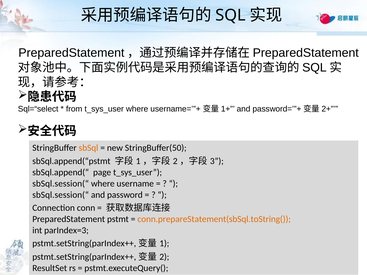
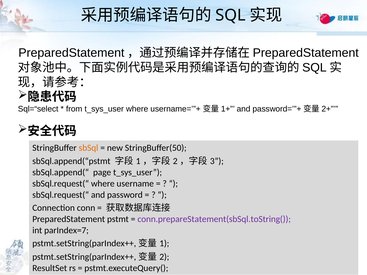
sbSql.session(“ at (61, 184): sbSql.session(“ -> sbSql.request(“
sbSql.session(“ at (61, 195): sbSql.session(“ -> sbSql.request(“
conn.prepareStatement(sbSql.toString( colour: orange -> purple
parIndex=3: parIndex=3 -> parIndex=7
